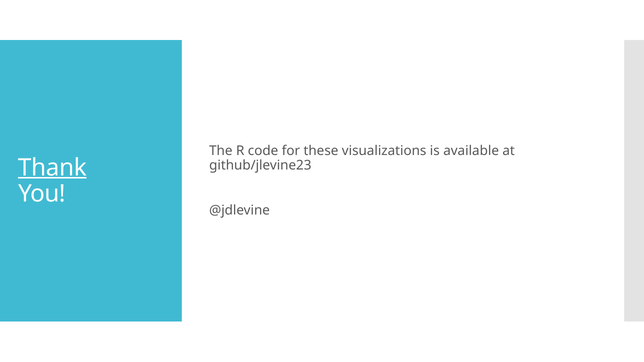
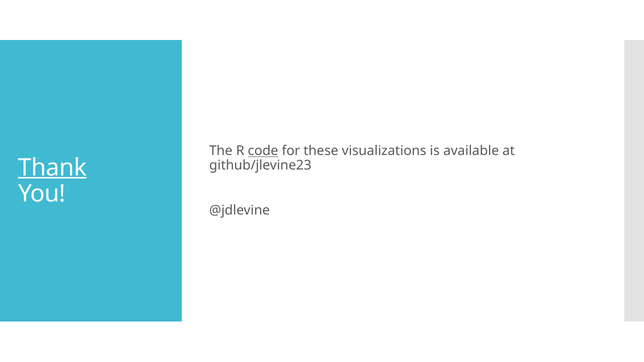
code underline: none -> present
